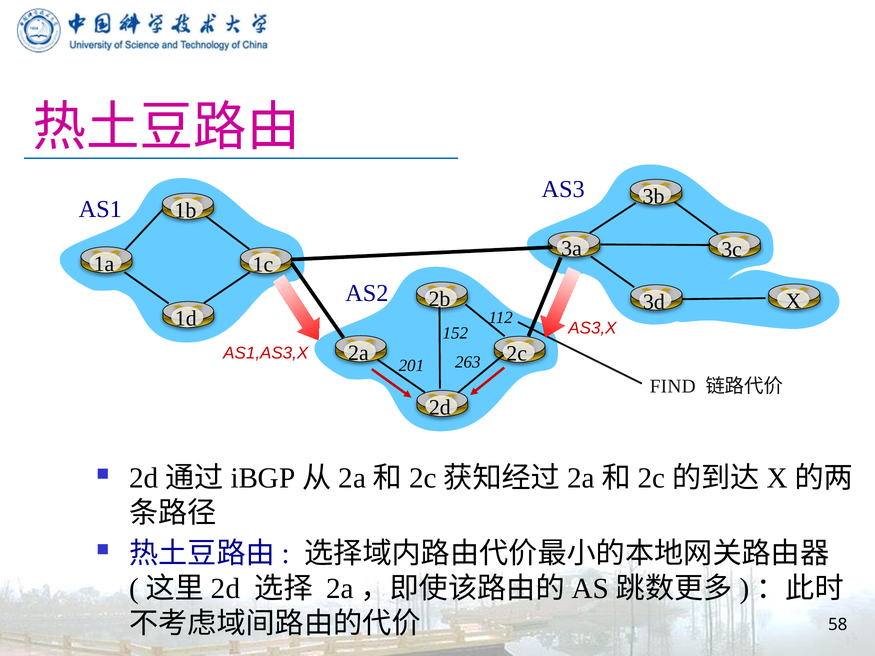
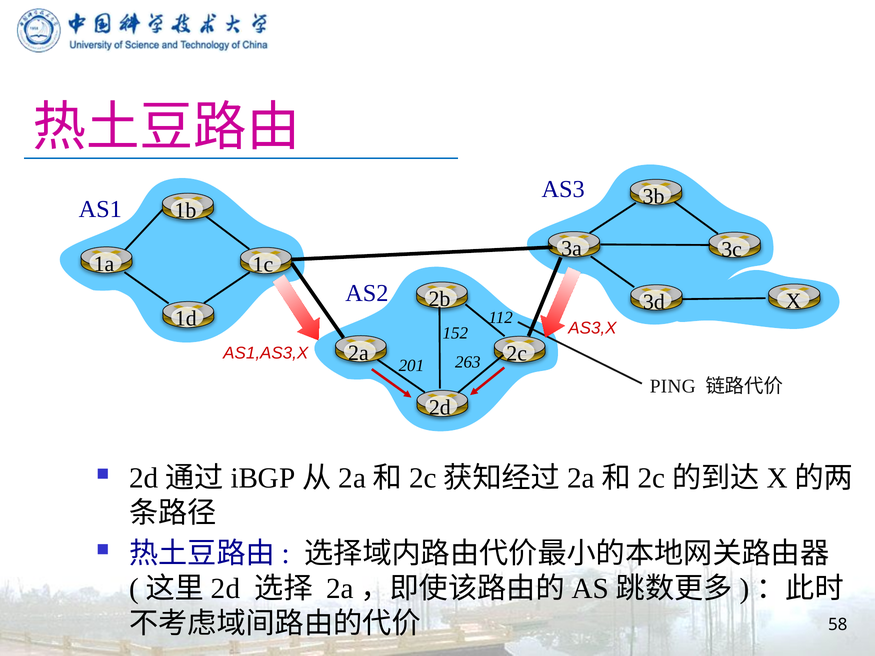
FIND: FIND -> PING
